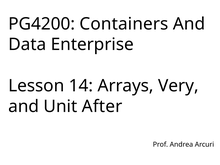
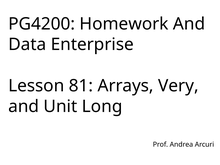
Containers: Containers -> Homework
14: 14 -> 81
After: After -> Long
